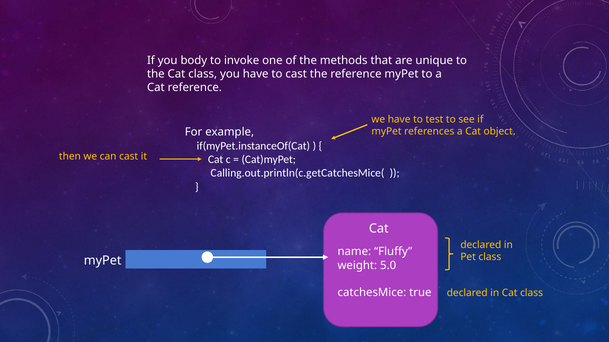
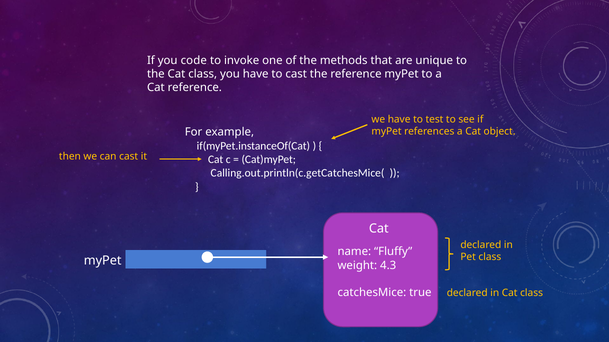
body: body -> code
5.0: 5.0 -> 4.3
